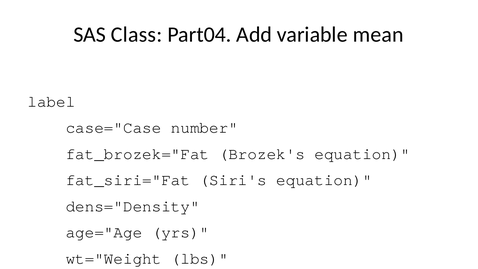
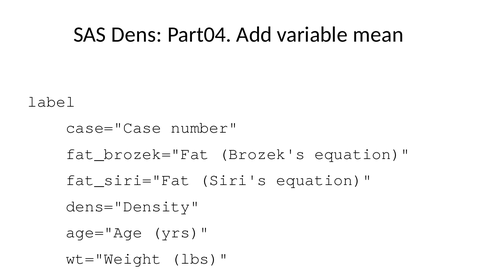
Class: Class -> Dens
